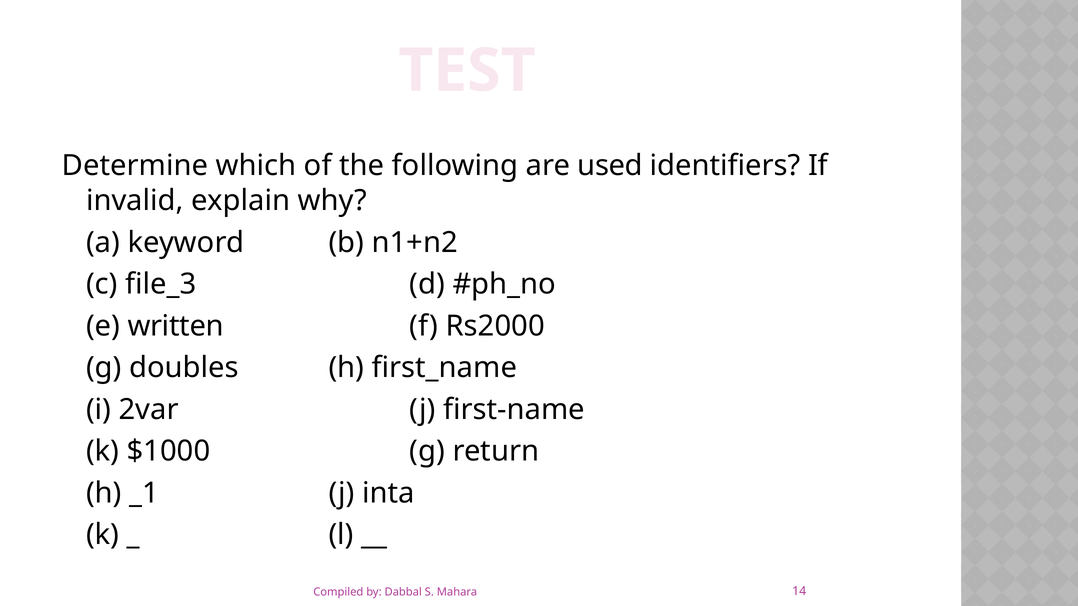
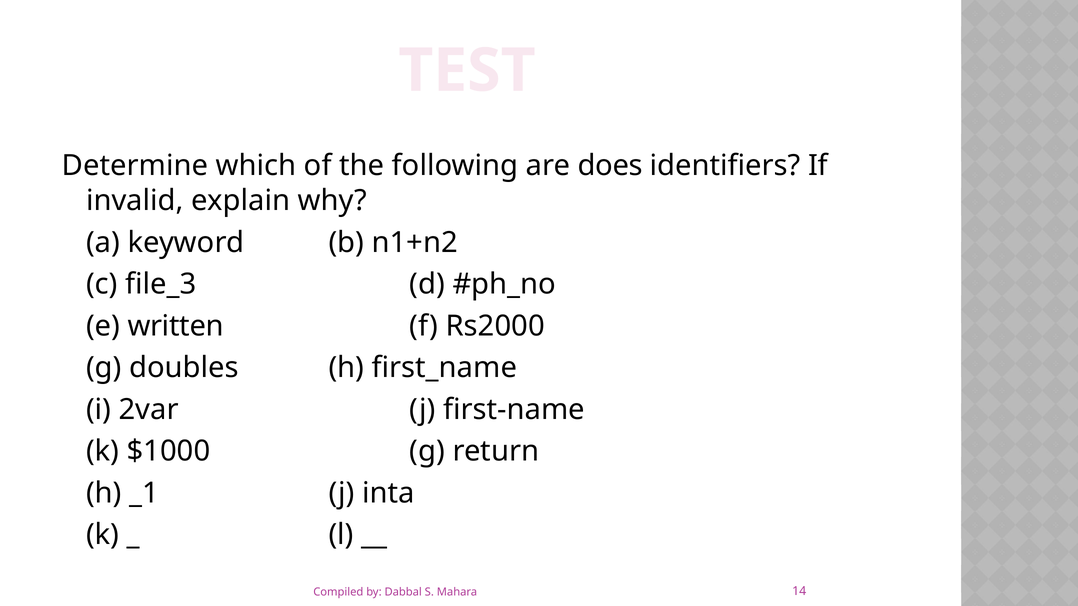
used: used -> does
